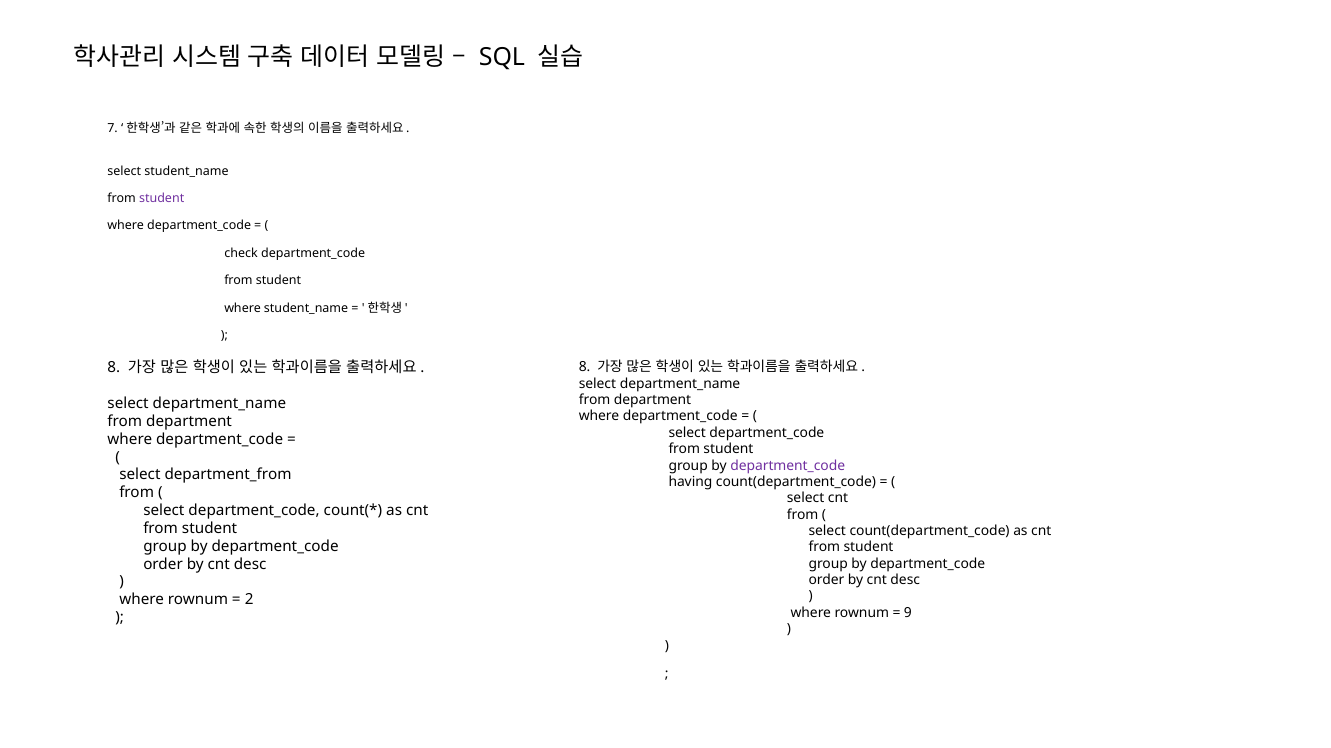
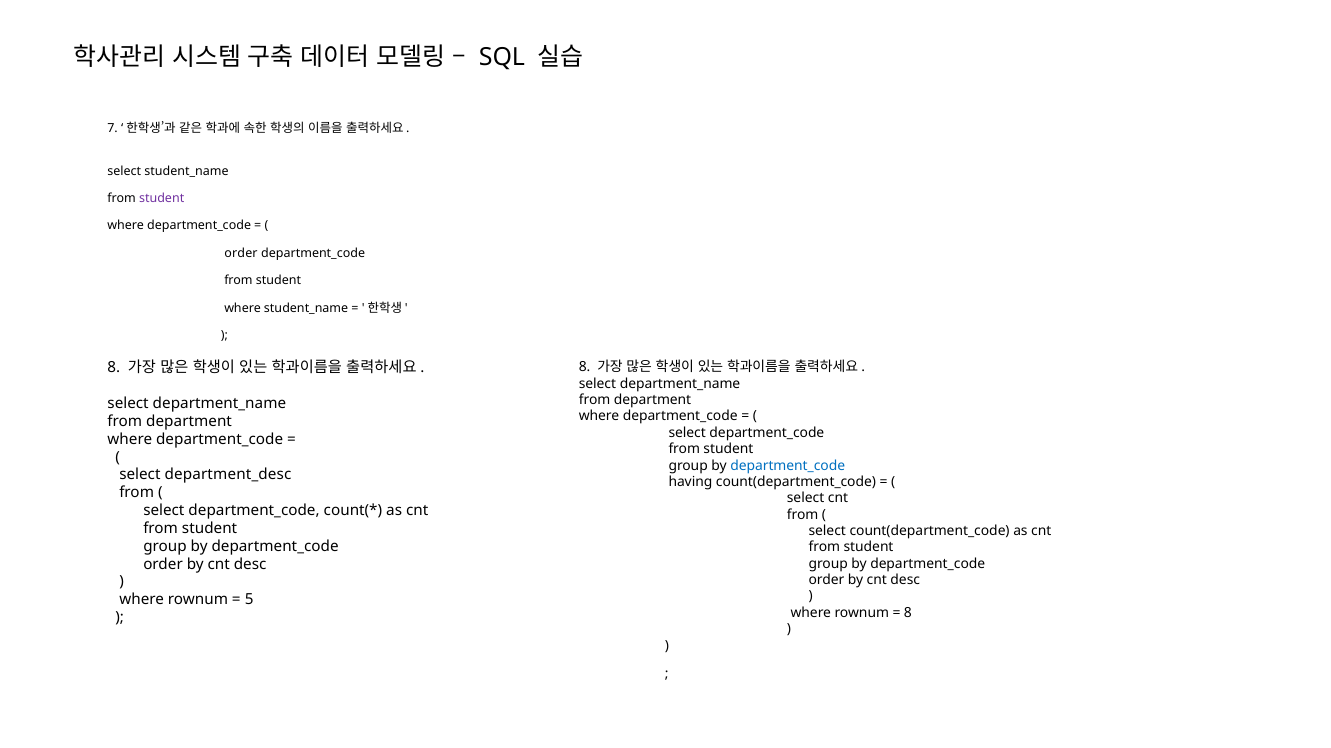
check at (241, 253): check -> order
department_code at (788, 466) colour: purple -> blue
department_from: department_from -> department_desc
2: 2 -> 5
9 at (908, 613): 9 -> 8
